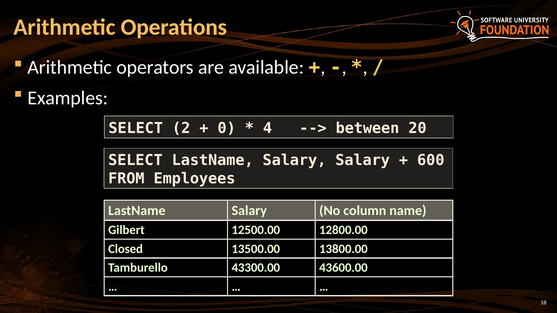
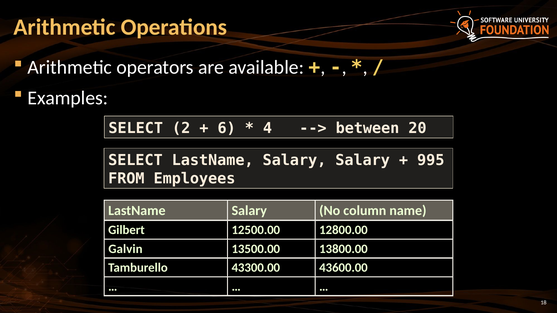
0: 0 -> 6
600: 600 -> 995
Closed: Closed -> Galvin
